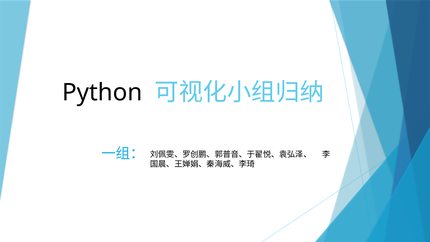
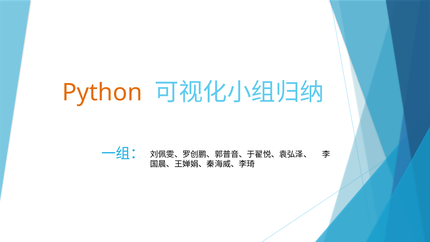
Python colour: black -> orange
